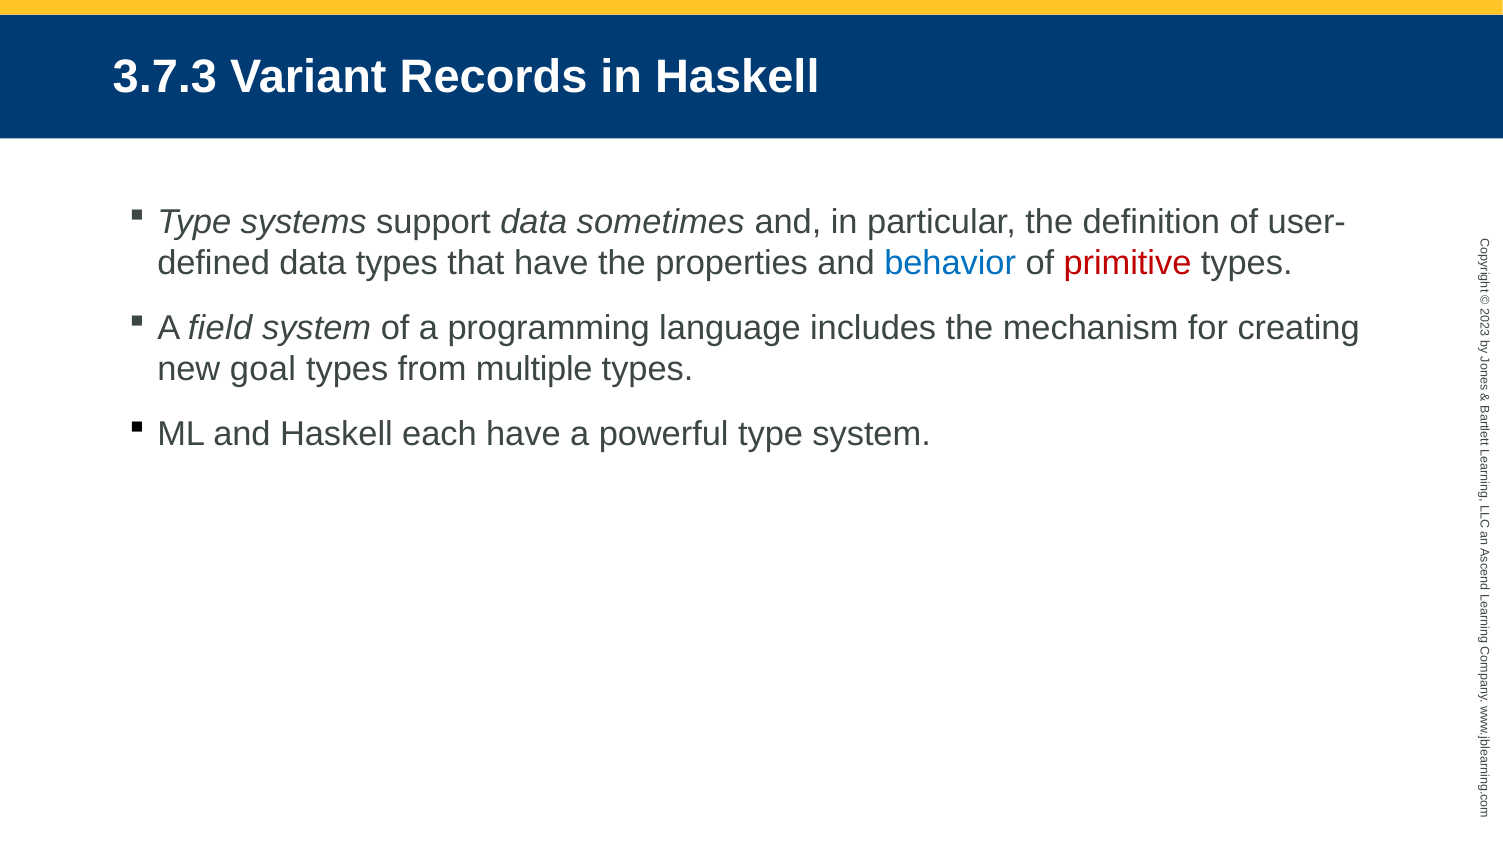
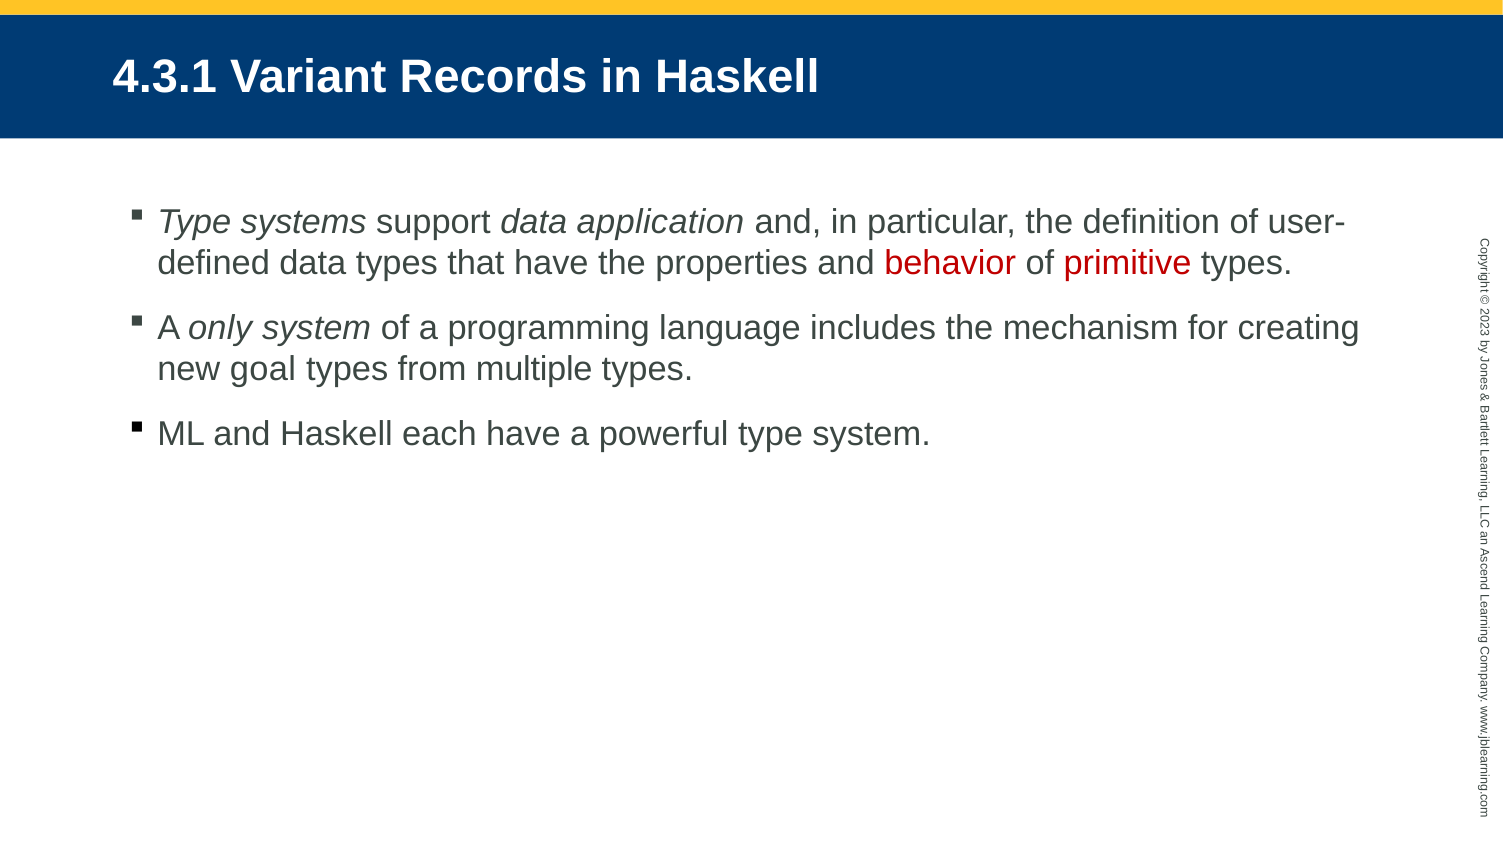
3.7.3: 3.7.3 -> 4.3.1
sometimes: sometimes -> application
behavior colour: blue -> red
field: field -> only
